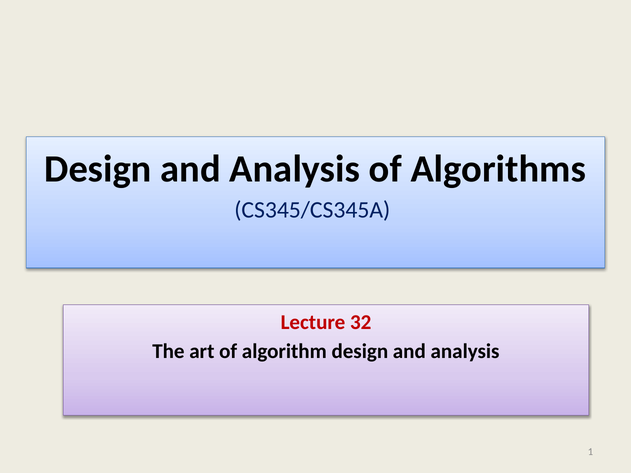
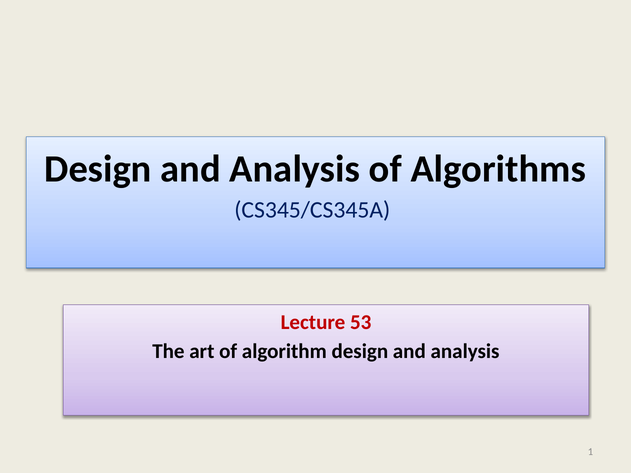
32: 32 -> 53
